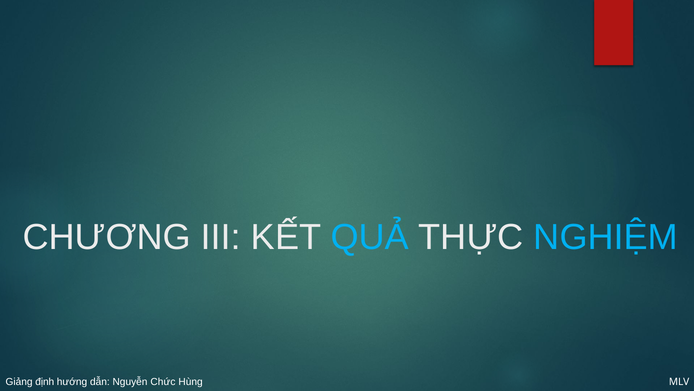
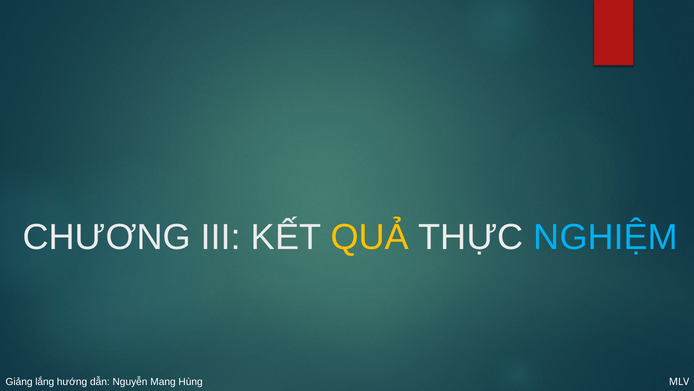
QUẢ colour: light blue -> yellow
định: định -> lắng
Chức: Chức -> Mang
